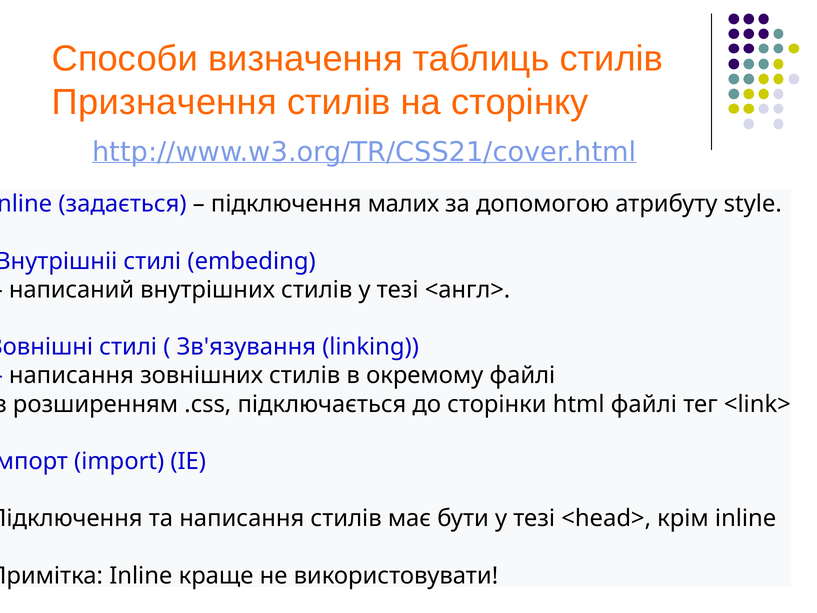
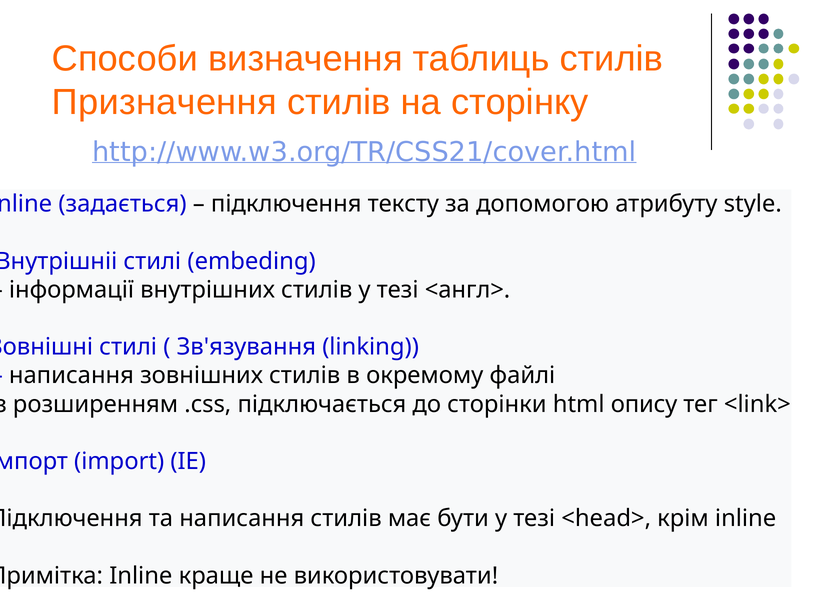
малих: малих -> тексту
написаний: написаний -> інформації
html файлі: файлі -> опису
